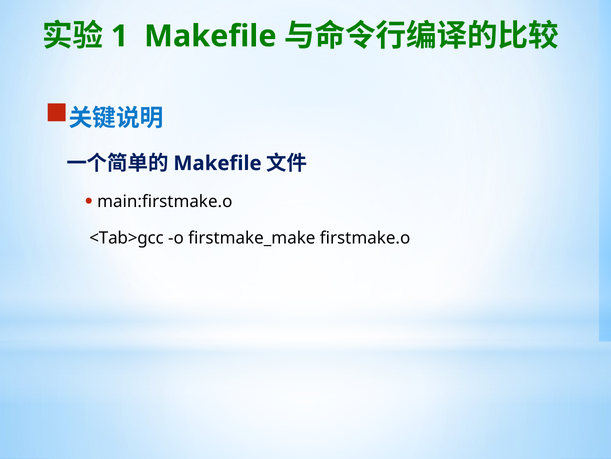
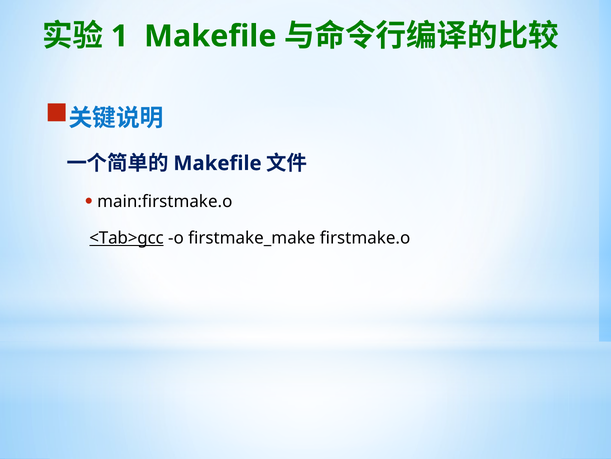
<Tab>gcc underline: none -> present
